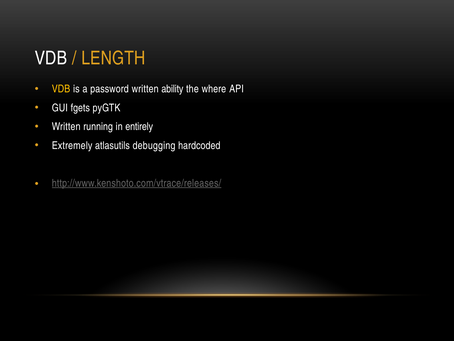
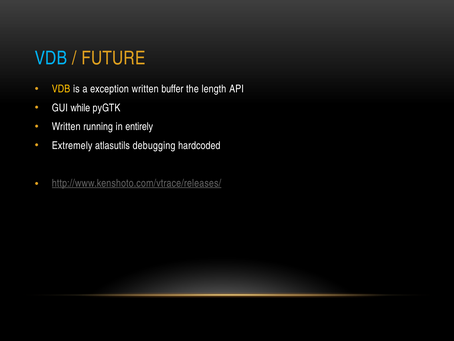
VDB at (51, 58) colour: white -> light blue
LENGTH: LENGTH -> FUTURE
password: password -> exception
ability: ability -> buffer
where: where -> length
fgets: fgets -> while
